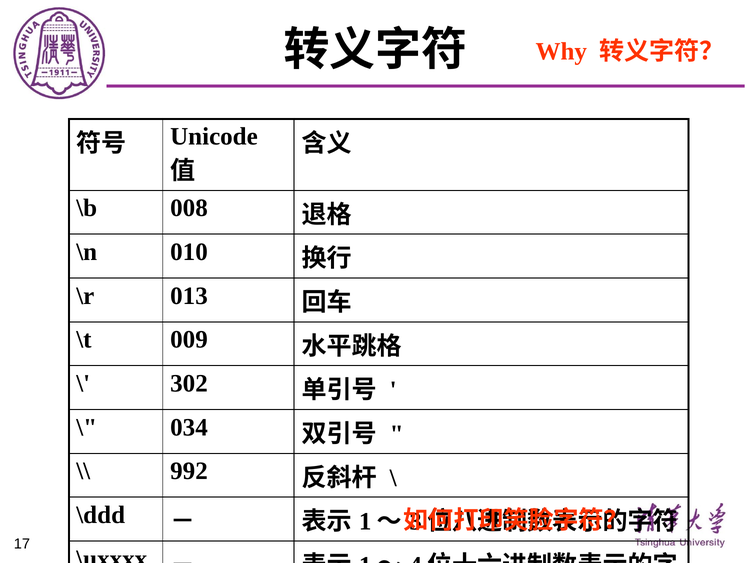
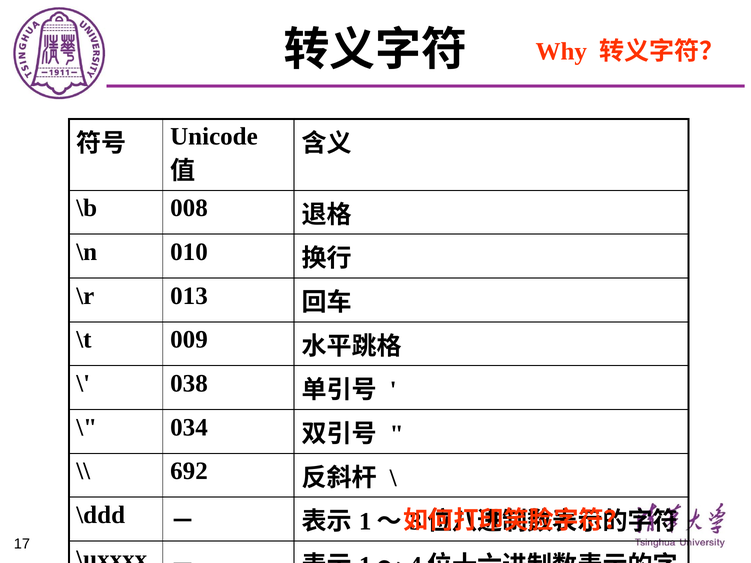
302: 302 -> 038
992: 992 -> 692
